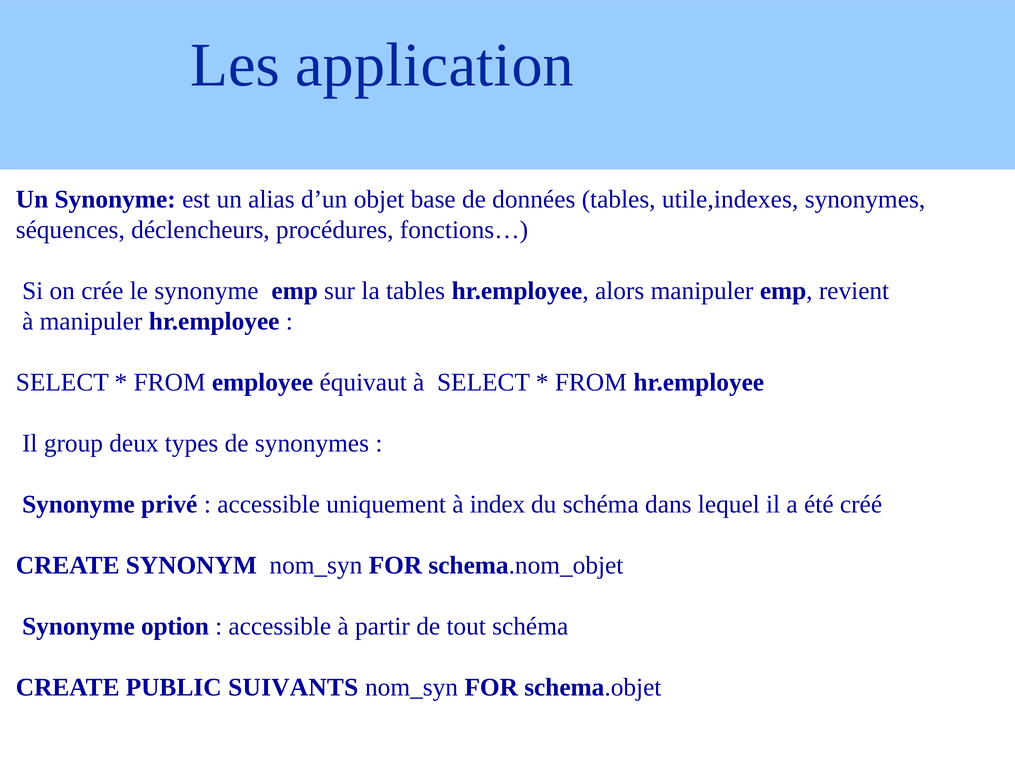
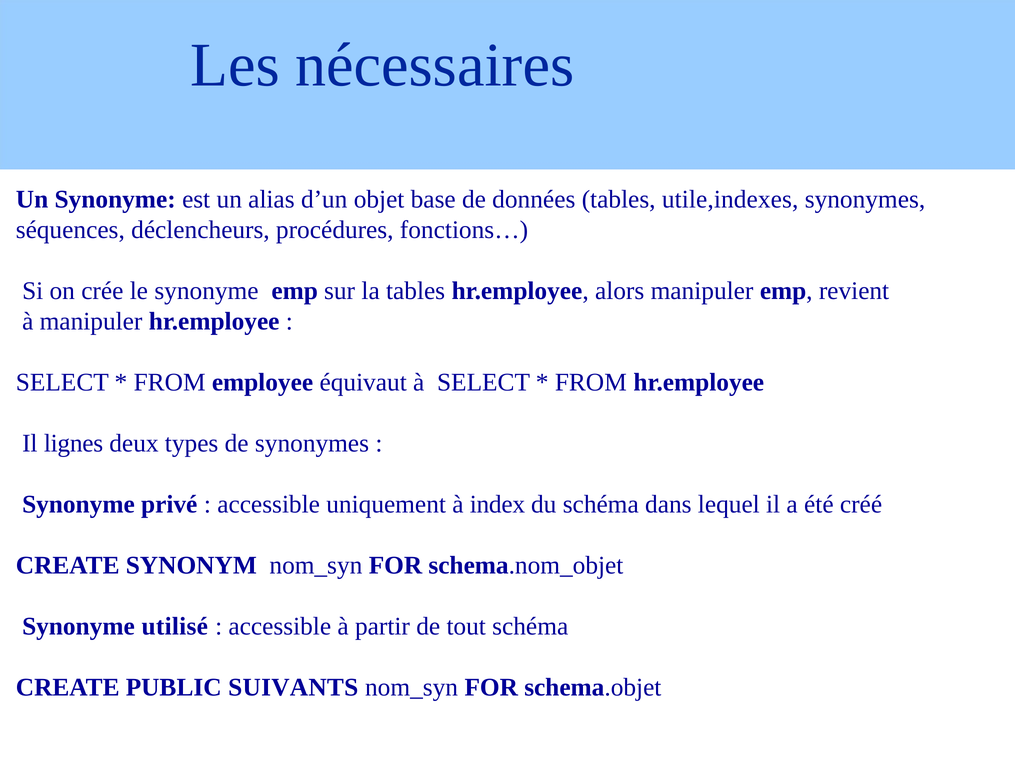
application: application -> nécessaires
group: group -> lignes
option: option -> utilisé
